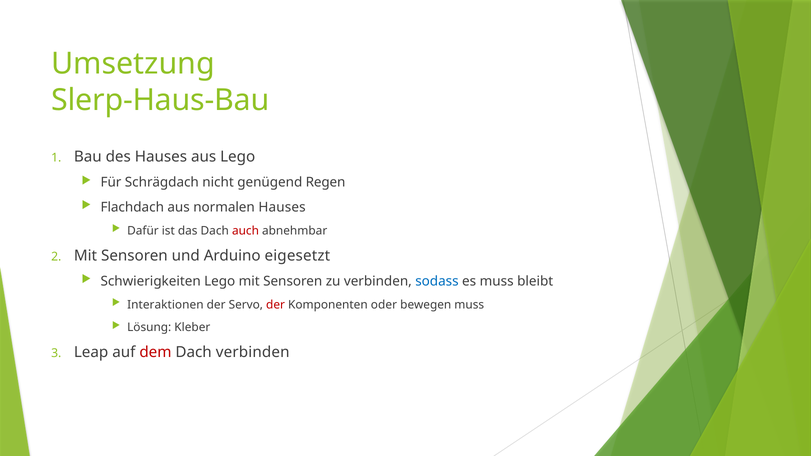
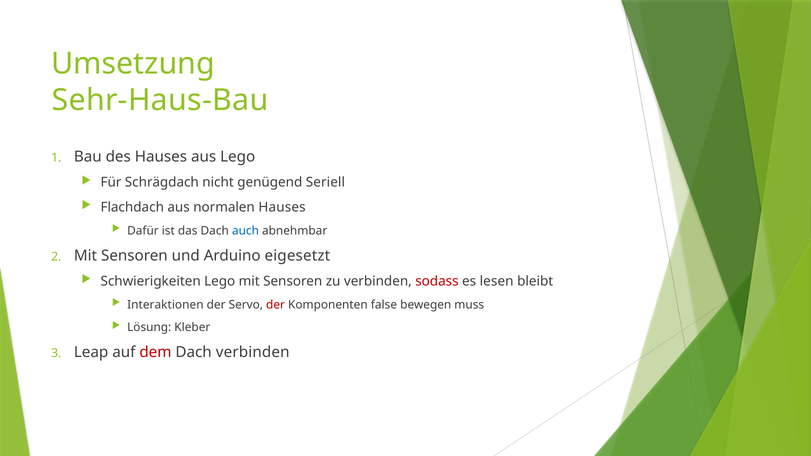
Slerp-Haus-Bau: Slerp-Haus-Bau -> Sehr-Haus-Bau
Regen: Regen -> Seriell
auch colour: red -> blue
sodass colour: blue -> red
es muss: muss -> lesen
oder: oder -> false
